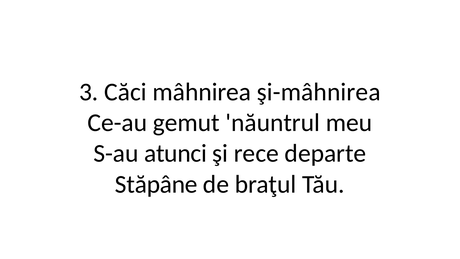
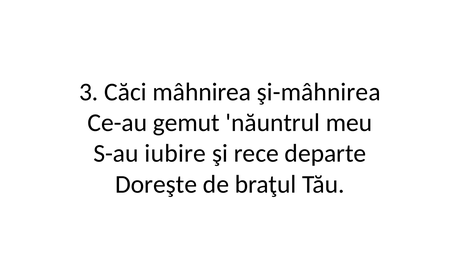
atunci: atunci -> iubire
Stăpâne: Stăpâne -> Doreşte
